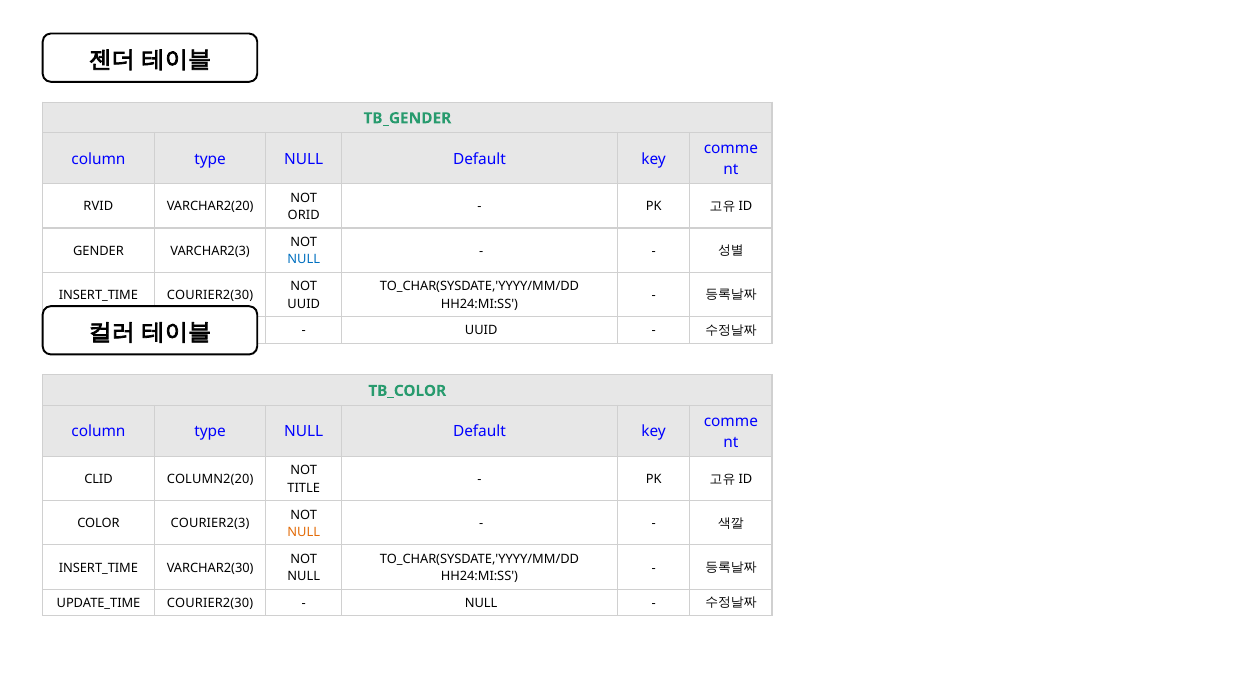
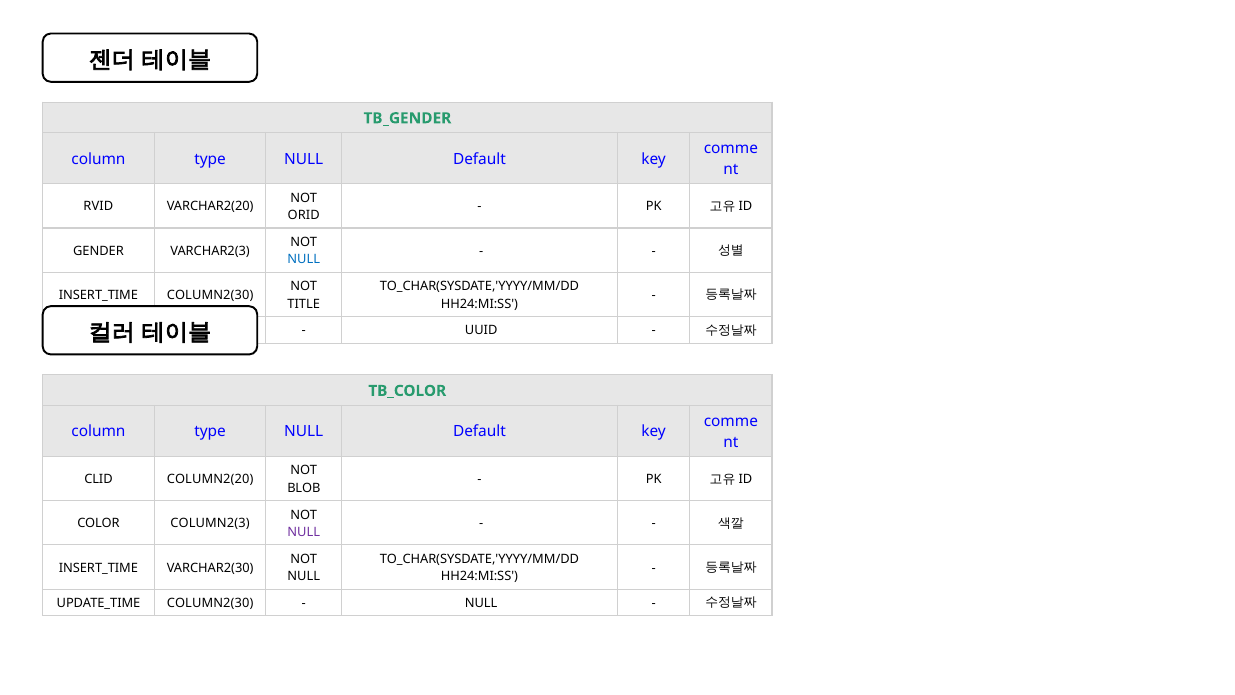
COURIER2(30 at (210, 295): COURIER2(30 -> COLUMN2(30
UUID at (304, 304): UUID -> TITLE
TITLE: TITLE -> BLOB
COURIER2(3: COURIER2(3 -> COLUMN2(3
NULL at (304, 532) colour: orange -> purple
COURIER2(30 at (210, 603): COURIER2(30 -> COLUMN2(30
